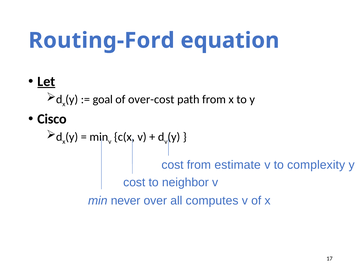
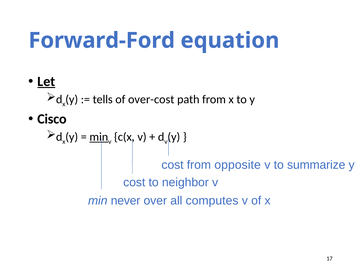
Routing-Ford: Routing-Ford -> Forward-Ford
goal: goal -> tells
min at (99, 137) underline: none -> present
estimate: estimate -> opposite
complexity: complexity -> summarize
